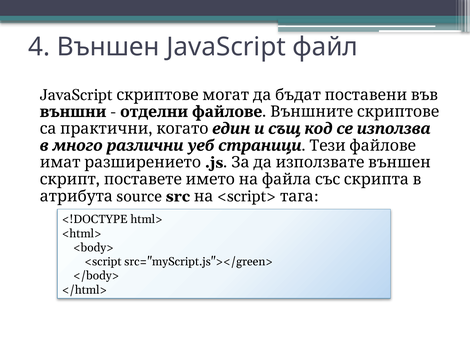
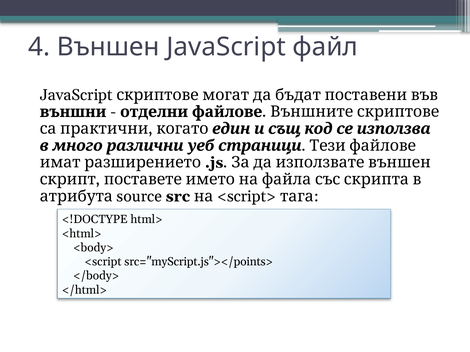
src="myScript.js"></green>: src="myScript.js"></green> -> src="myScript.js"></points>
